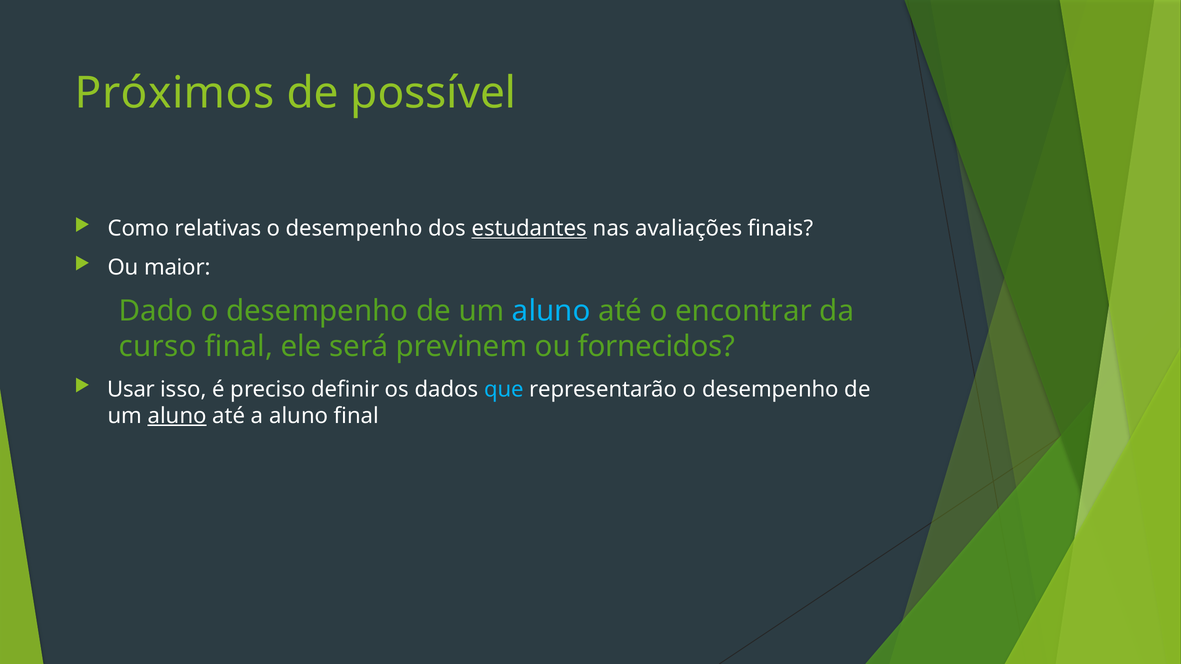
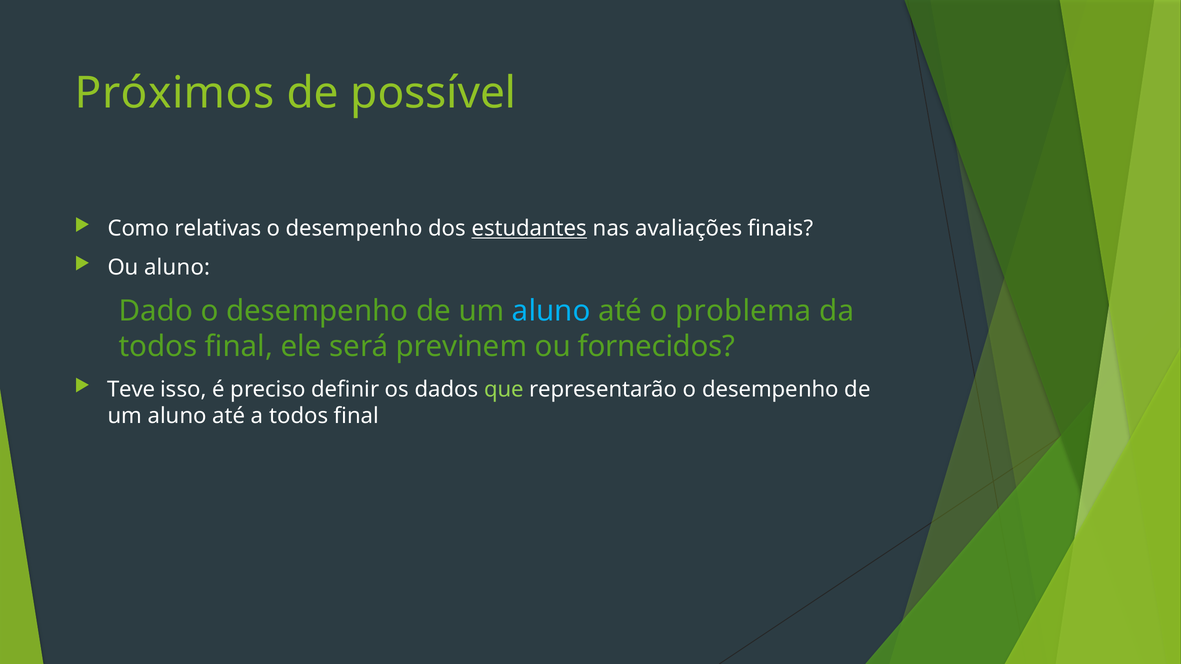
Ou maior: maior -> aluno
encontrar: encontrar -> problema
curso at (158, 347): curso -> todos
Usar: Usar -> Teve
que colour: light blue -> light green
aluno at (177, 416) underline: present -> none
a aluno: aluno -> todos
